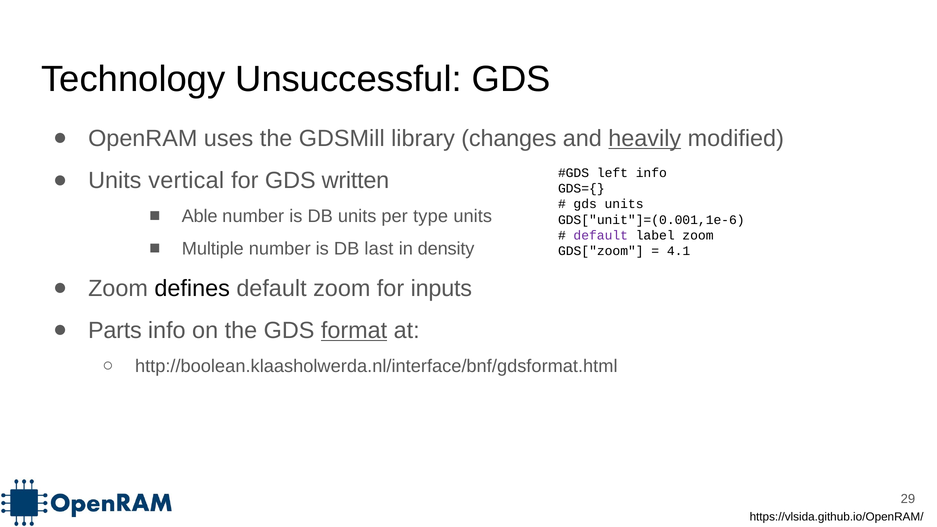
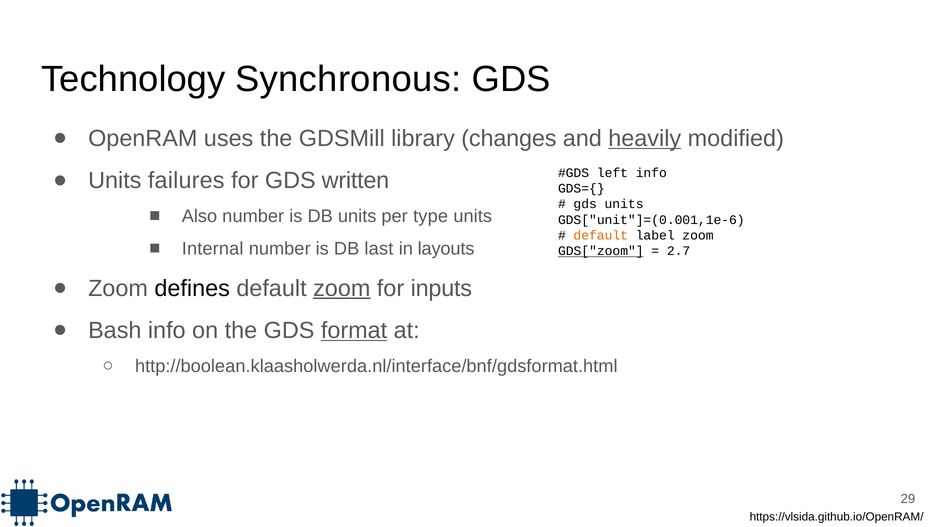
Unsuccessful: Unsuccessful -> Synchronous
vertical: vertical -> failures
Able: Able -> Also
default at (601, 235) colour: purple -> orange
Multiple: Multiple -> Internal
density: density -> layouts
GDS["zoom underline: none -> present
4.1: 4.1 -> 2.7
zoom at (342, 288) underline: none -> present
Parts: Parts -> Bash
